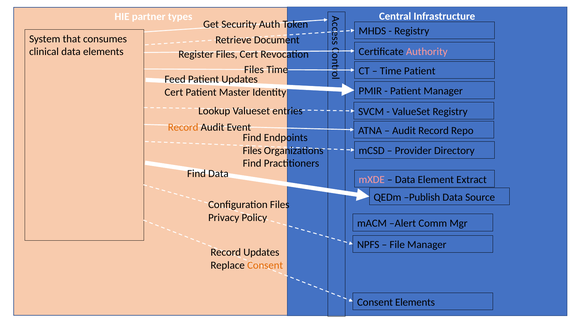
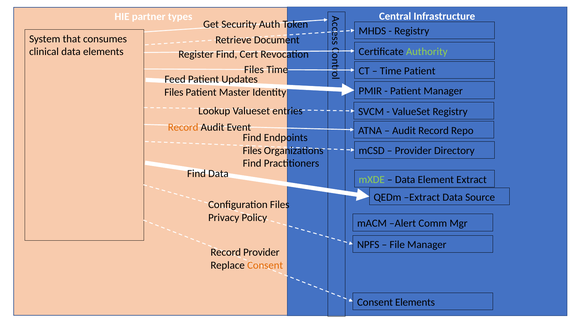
Authority colour: pink -> light green
Register Files: Files -> Find
Cert at (174, 92): Cert -> Files
mXDE colour: pink -> light green
QEDm Publish: Publish -> Extract
Record Updates: Updates -> Provider
